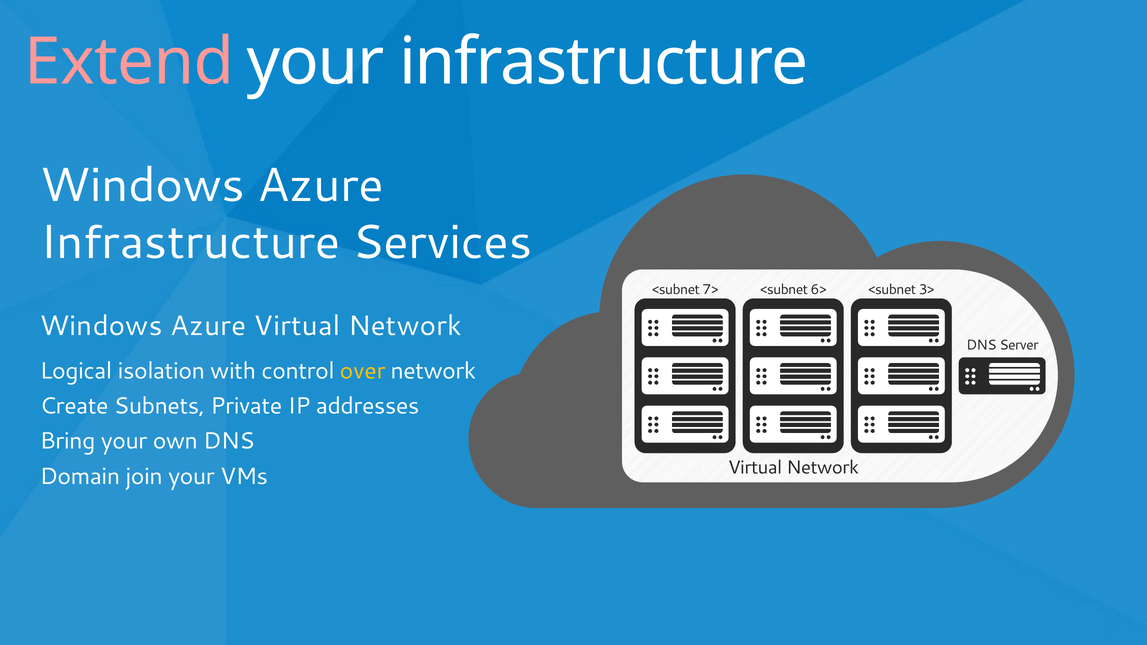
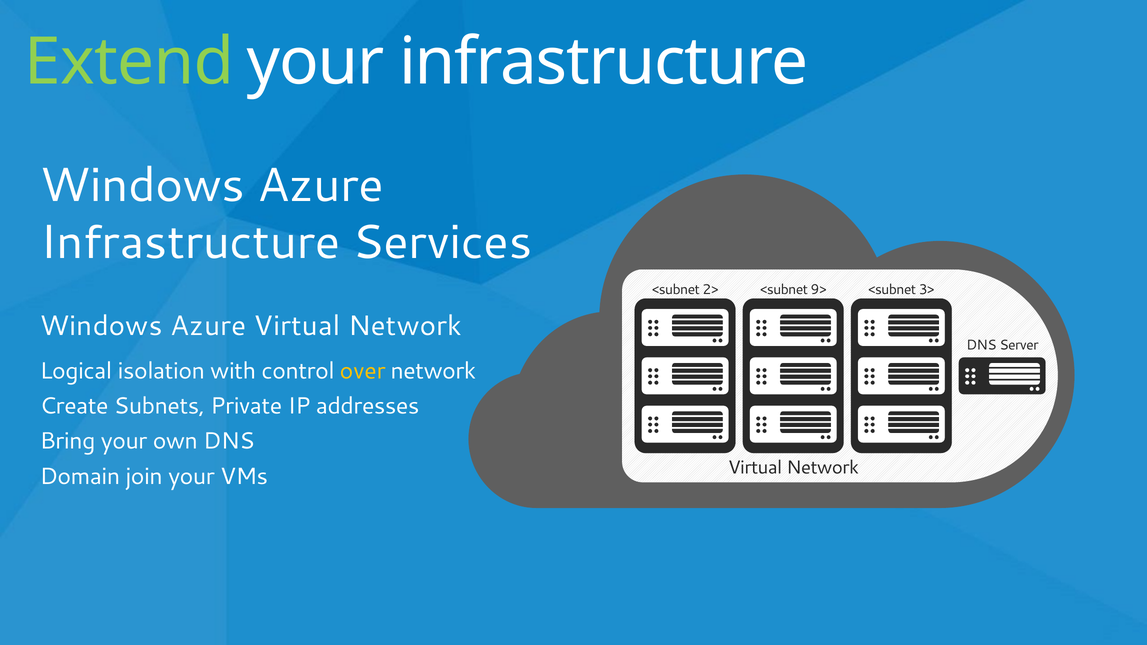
Extend colour: pink -> light green
7>: 7> -> 2>
6>: 6> -> 9>
